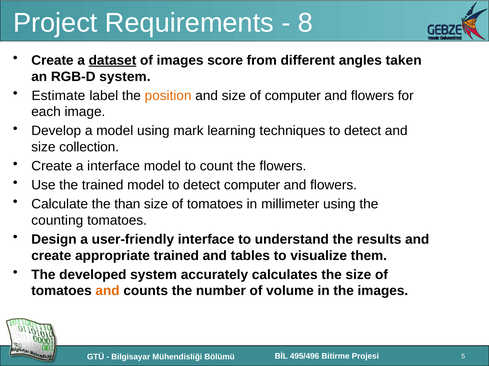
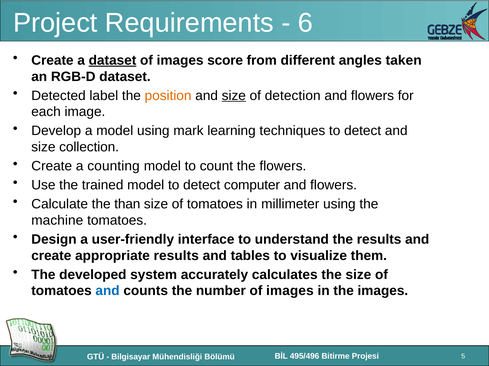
8: 8 -> 6
RGB-D system: system -> dataset
Estimate: Estimate -> Detected
size at (234, 96) underline: none -> present
of computer: computer -> detection
a interface: interface -> counting
counting: counting -> machine
appropriate trained: trained -> results
and at (108, 291) colour: orange -> blue
number of volume: volume -> images
